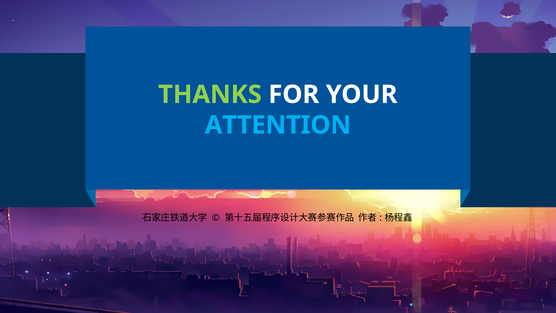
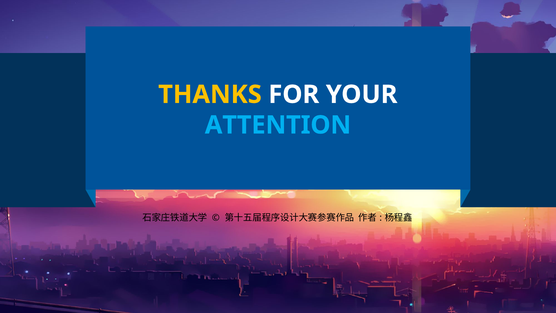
THANKS colour: light green -> yellow
